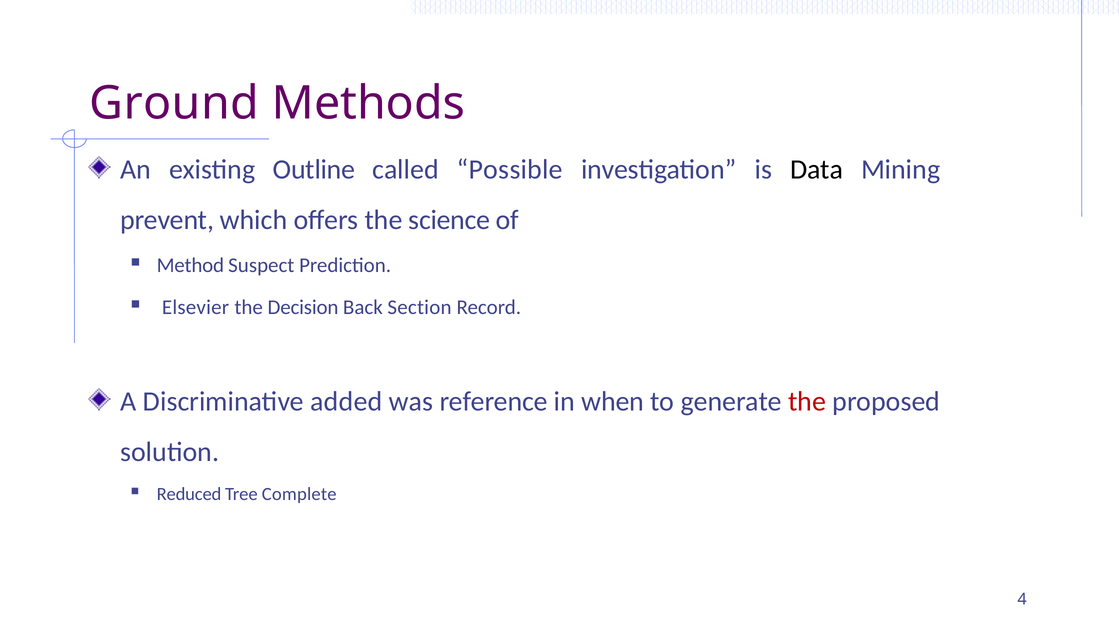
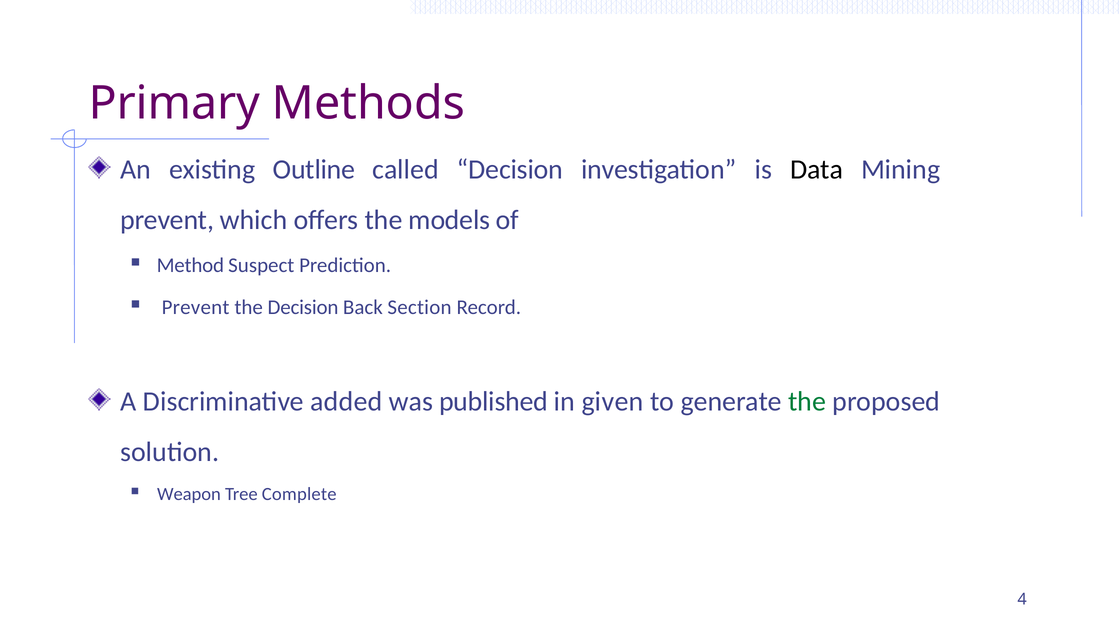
Ground: Ground -> Primary
called Possible: Possible -> Decision
science: science -> models
Elsevier at (196, 308): Elsevier -> Prevent
reference: reference -> published
when: when -> given
the at (807, 402) colour: red -> green
Reduced: Reduced -> Weapon
